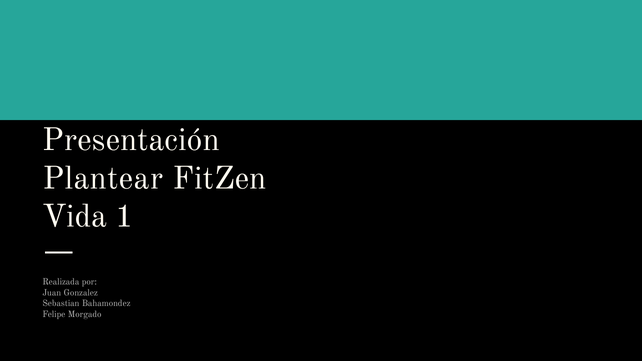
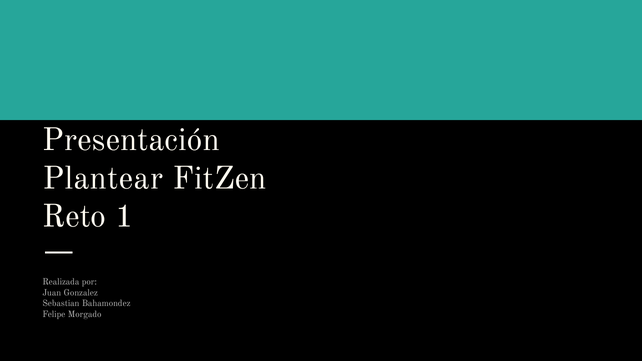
Vida: Vida -> Reto
